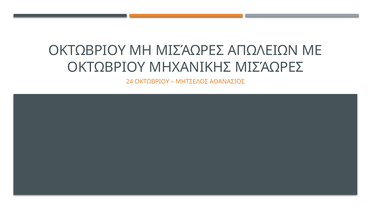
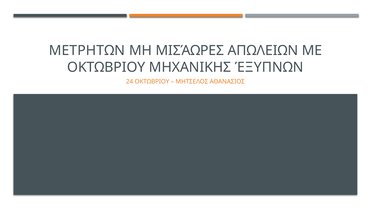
ΟΚΤΩΒΡΙΟΥ at (87, 51): ΟΚΤΩΒΡΙΟΥ -> ΜΕΤΡΗΤΩΝ
ΜΗΧΑΝΙΚΗΣ ΜΙΣΆΩΡΕΣ: ΜΙΣΆΩΡΕΣ -> ΈΞΥΠΝΩΝ
